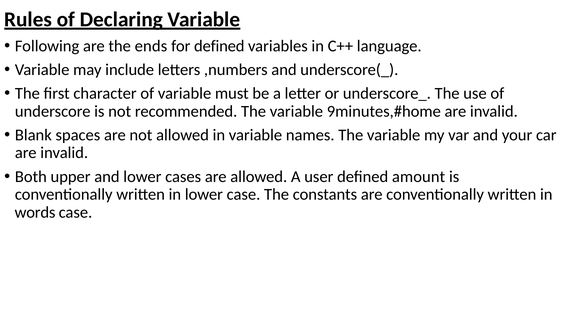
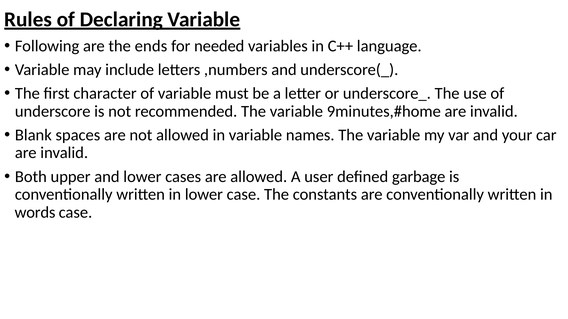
for defined: defined -> needed
amount: amount -> garbage
